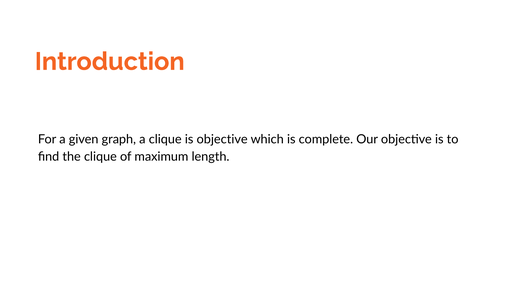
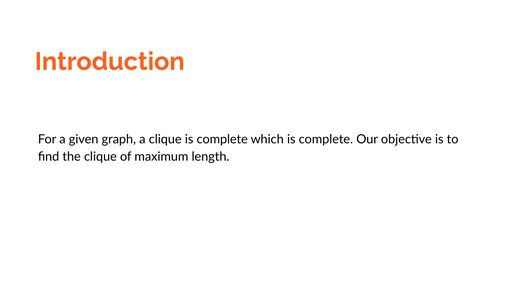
clique is objective: objective -> complete
